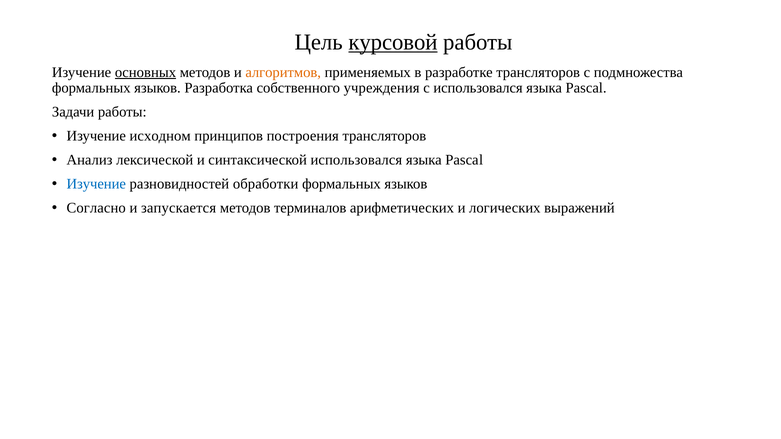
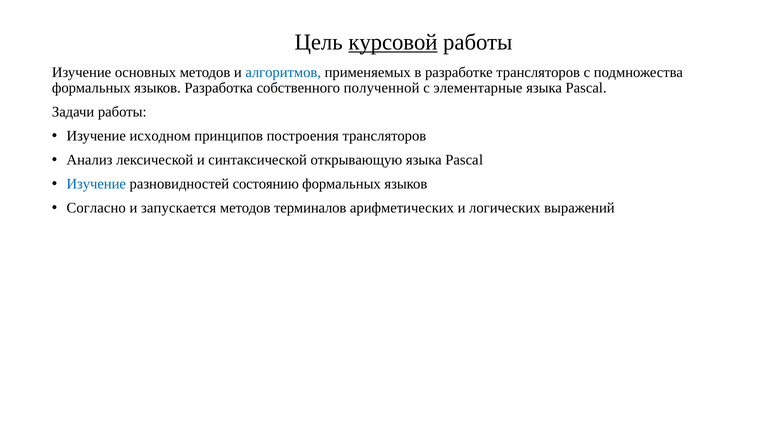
основных underline: present -> none
алгоритмов colour: orange -> blue
учреждения: учреждения -> полученной
с использовался: использовался -> элементарные
синтаксической использовался: использовался -> открывающую
обработки: обработки -> состоянию
